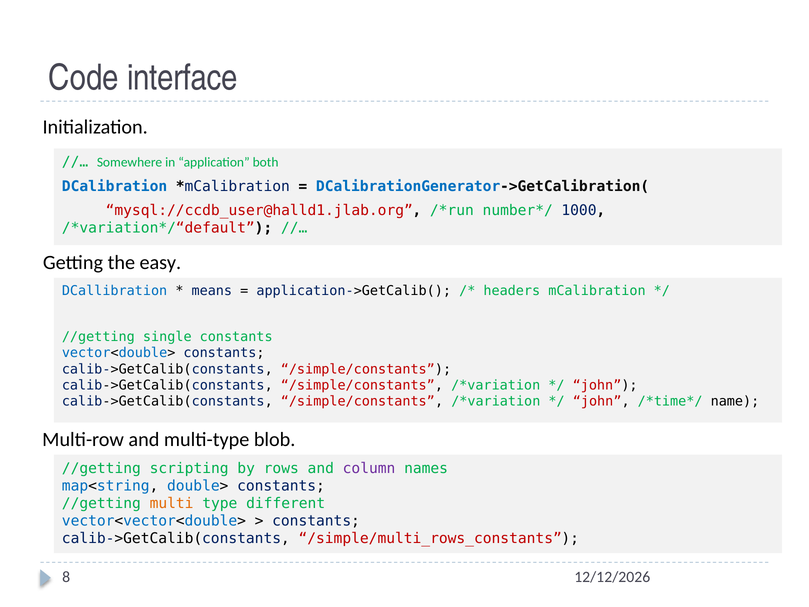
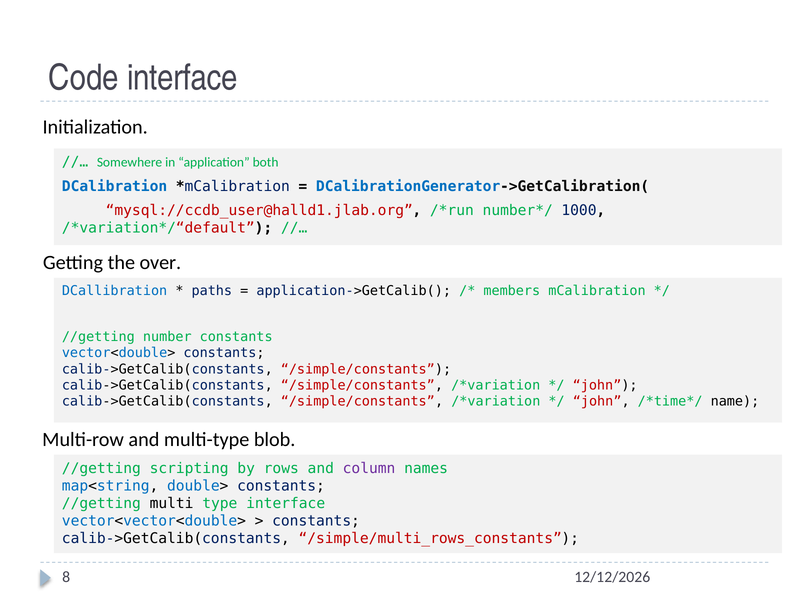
easy: easy -> over
means: means -> paths
headers: headers -> members
single: single -> number
multi colour: orange -> black
type different: different -> interface
